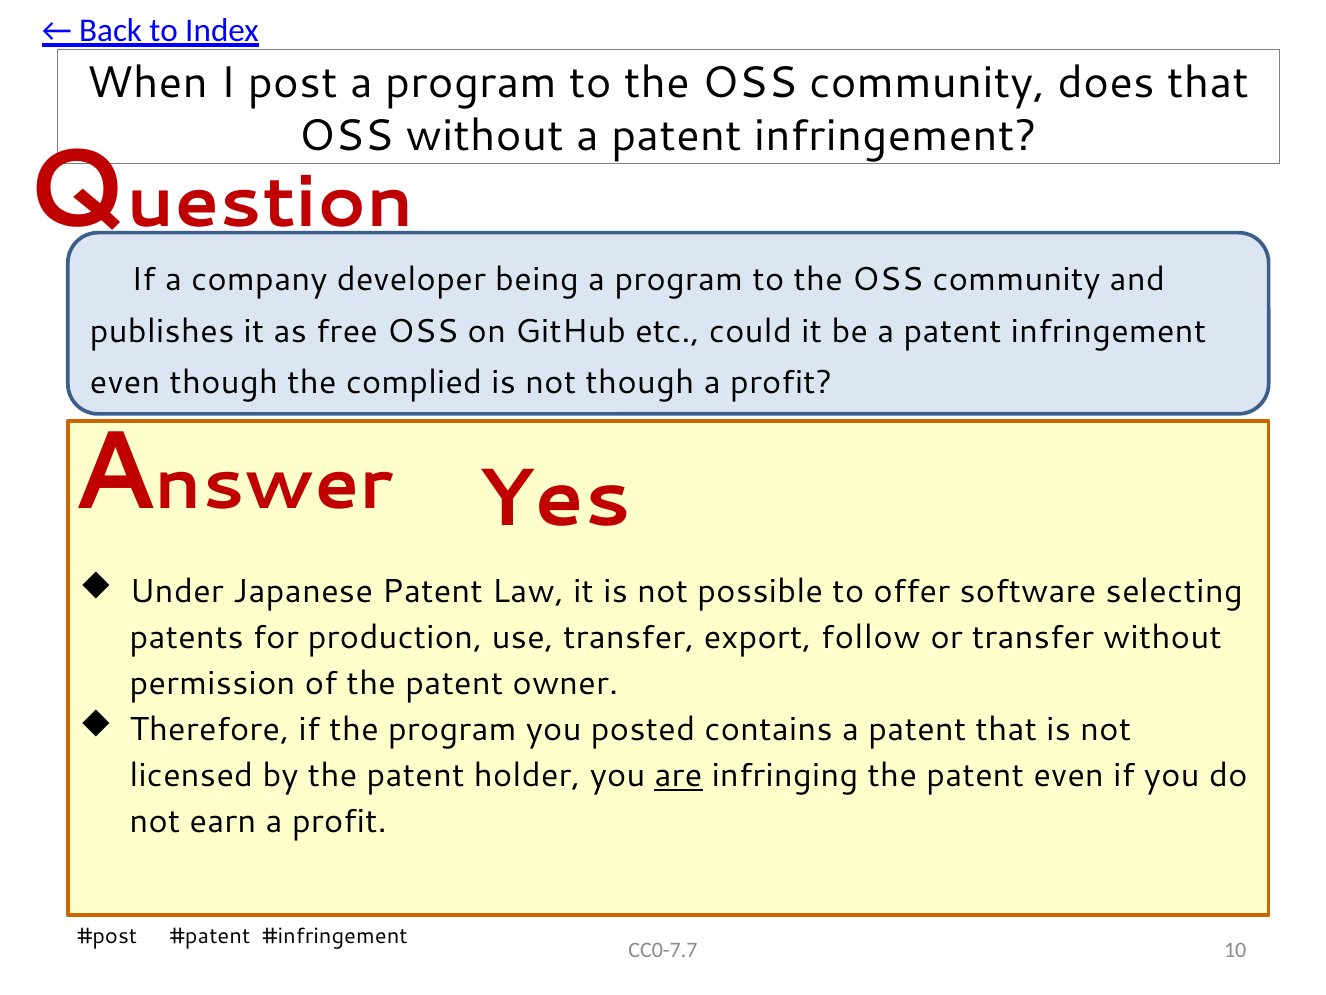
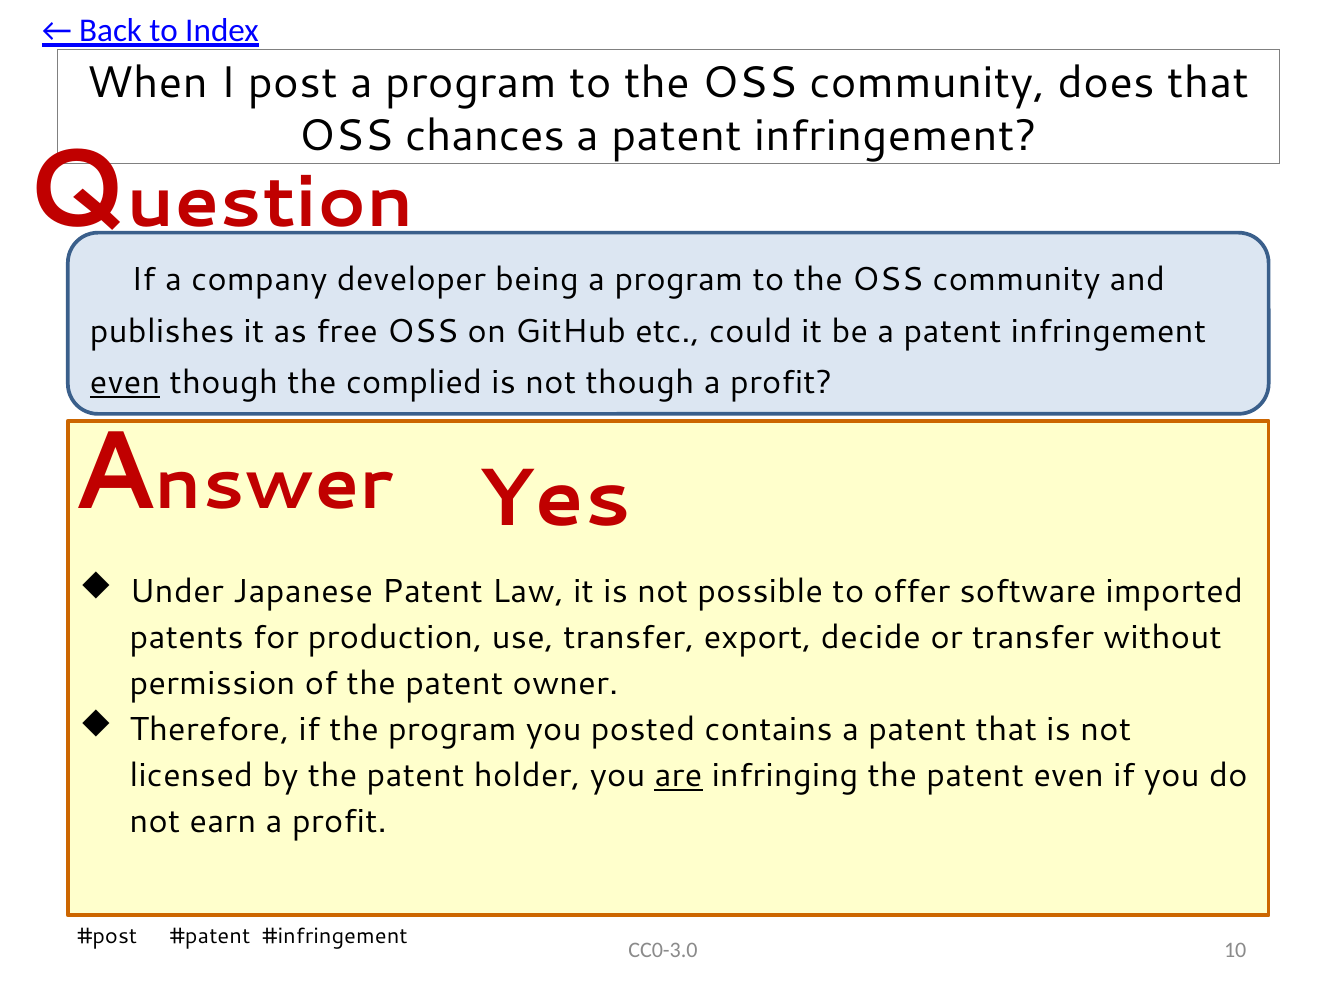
OSS without: without -> chances
even at (125, 383) underline: none -> present
selecting: selecting -> imported
follow: follow -> decide
CC0-7.7: CC0-7.7 -> CC0-3.0
